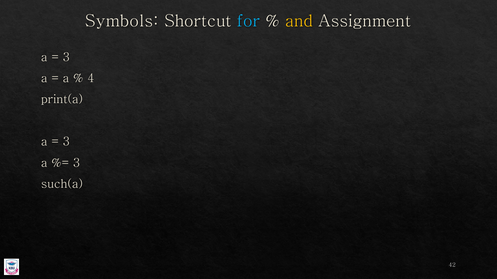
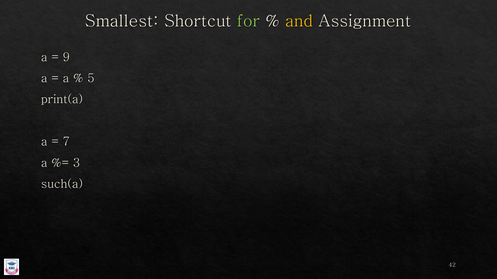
Symbols: Symbols -> Smallest
for colour: light blue -> light green
3 at (66, 57): 3 -> 9
4: 4 -> 5
3 at (66, 142): 3 -> 7
